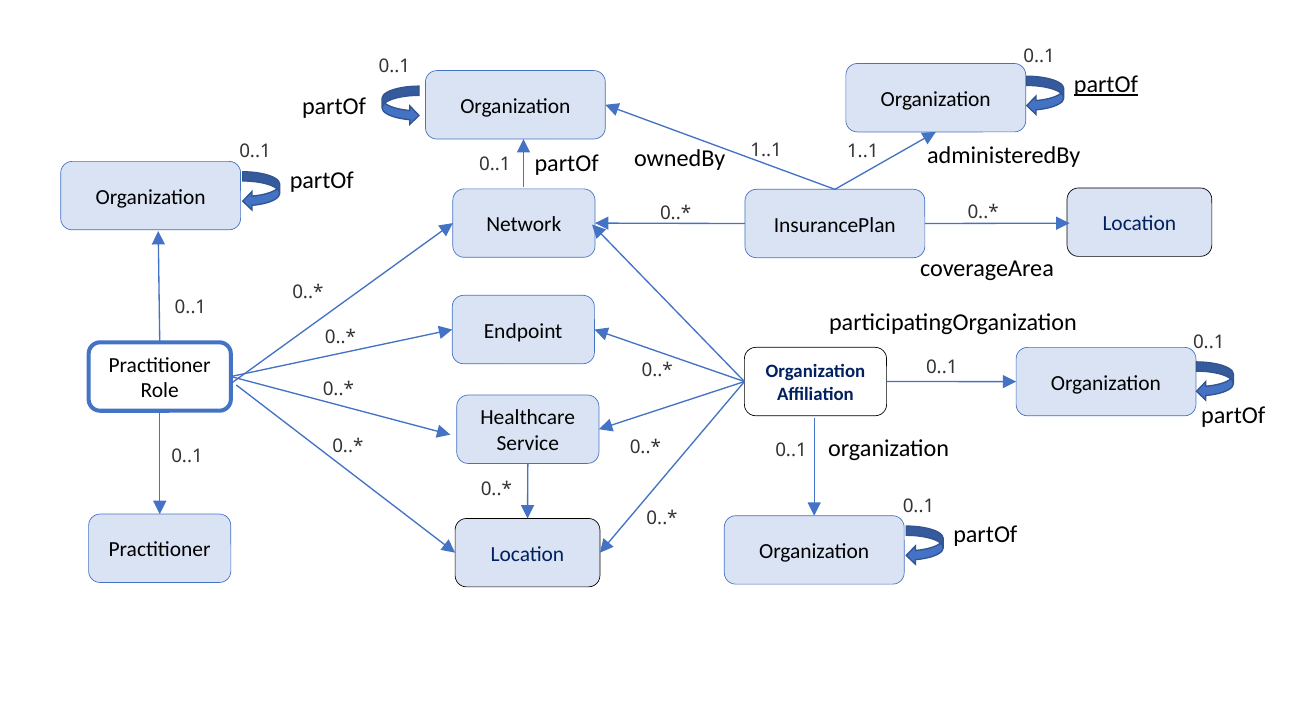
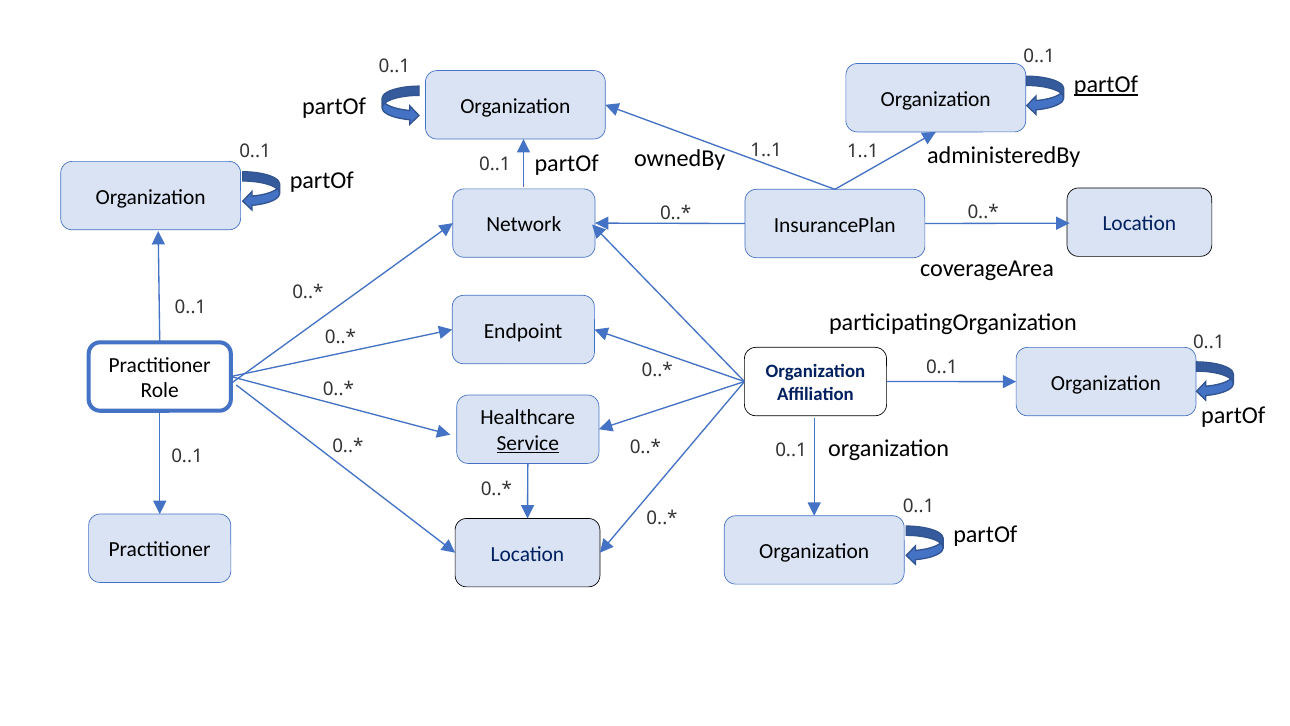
Service underline: none -> present
